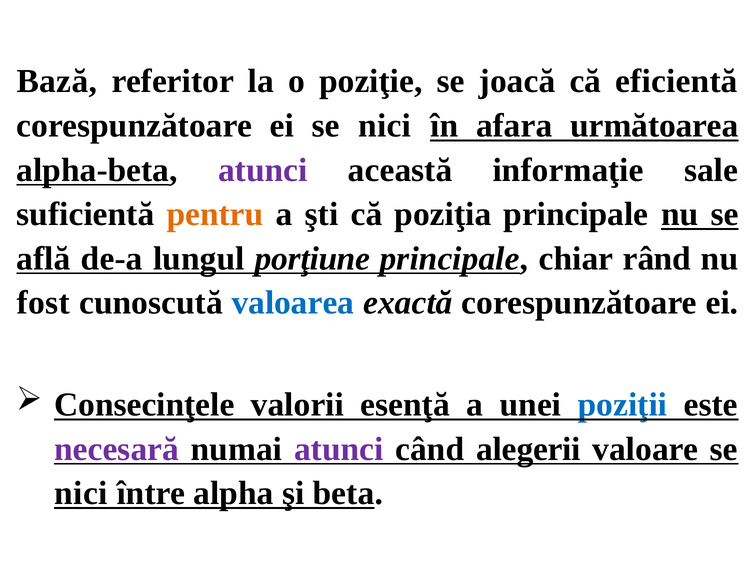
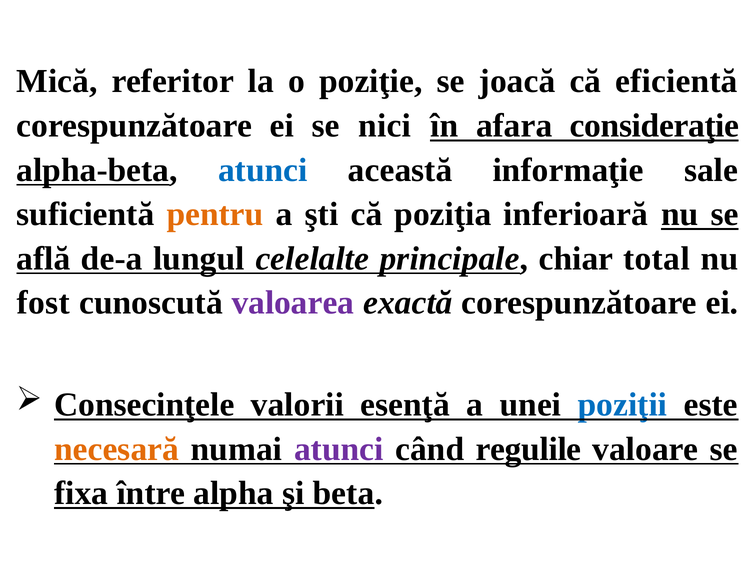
Bază: Bază -> Mică
următoarea: următoarea -> consideraţie
atunci at (263, 170) colour: purple -> blue
poziţia principale: principale -> inferioară
porţiune: porţiune -> celelalte
rând: rând -> total
valoarea colour: blue -> purple
necesară colour: purple -> orange
alegerii: alegerii -> regulile
nici at (81, 493): nici -> fixa
